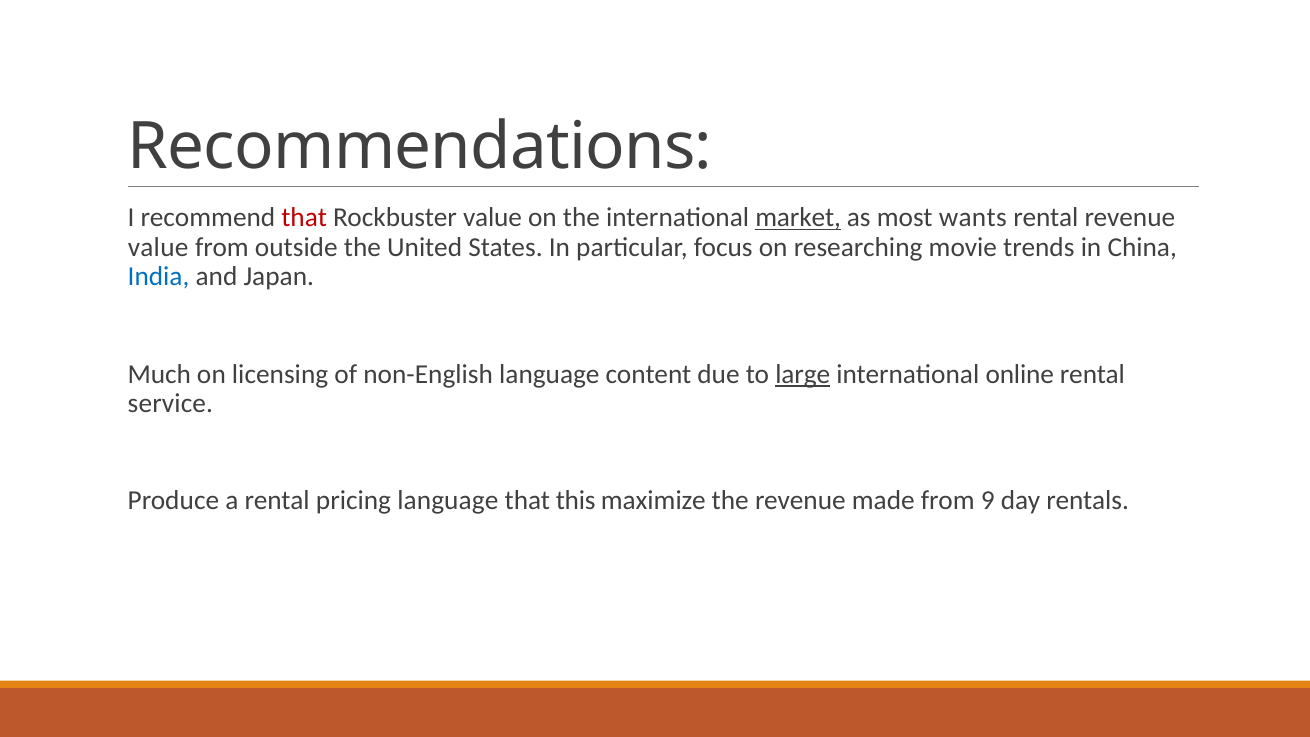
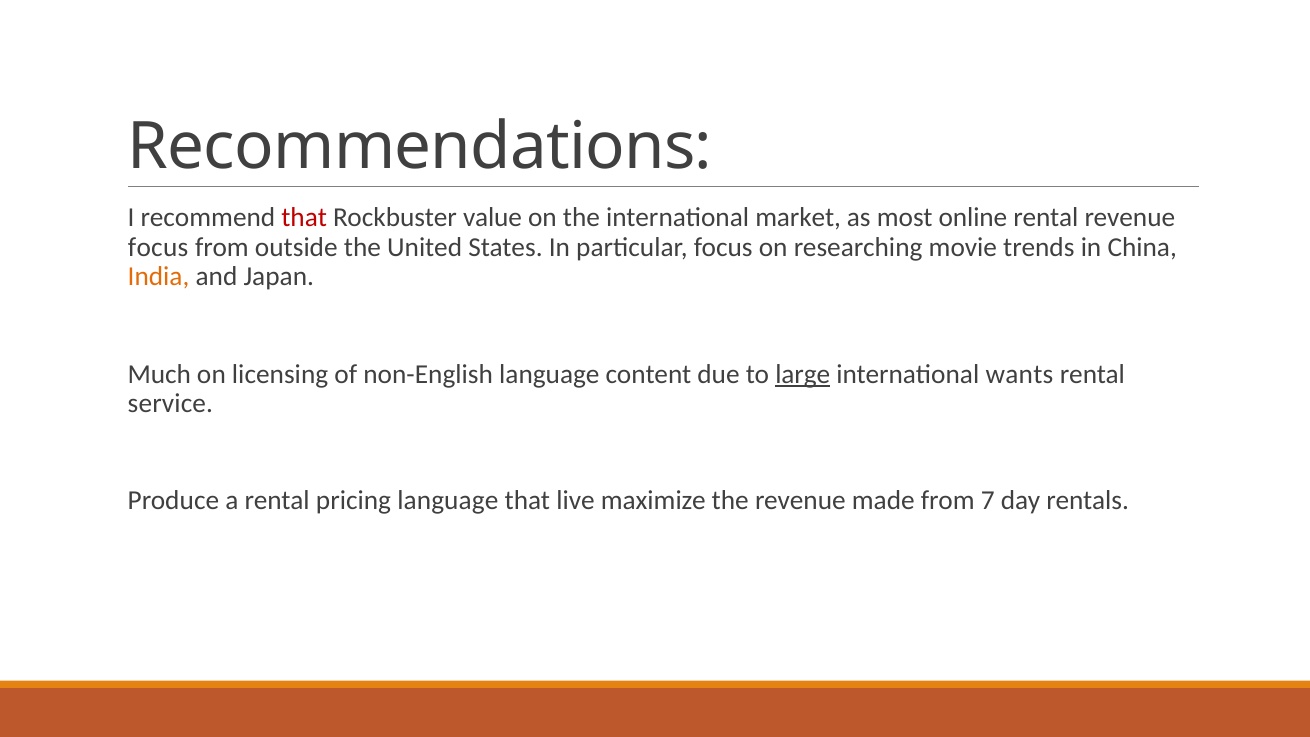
market underline: present -> none
wants: wants -> online
value at (158, 247): value -> focus
India colour: blue -> orange
online: online -> wants
this: this -> live
9: 9 -> 7
